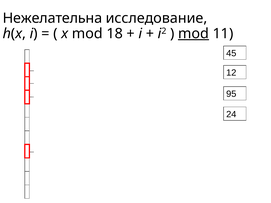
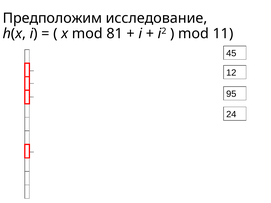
Нежелательна: Нежелательна -> Предположим
18: 18 -> 81
mod at (193, 34) underline: present -> none
